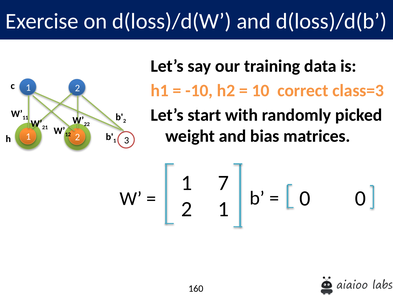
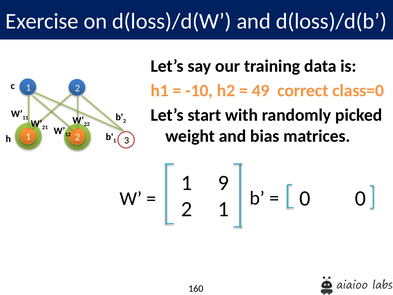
10: 10 -> 49
class=3: class=3 -> class=0
7: 7 -> 9
